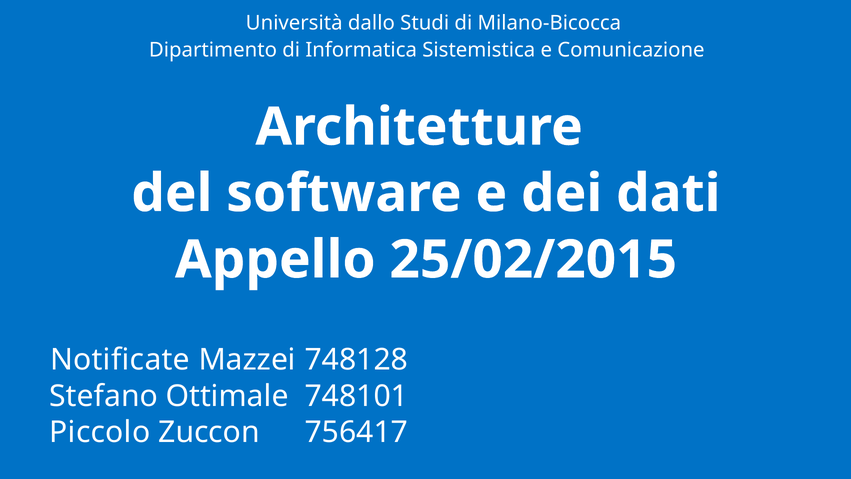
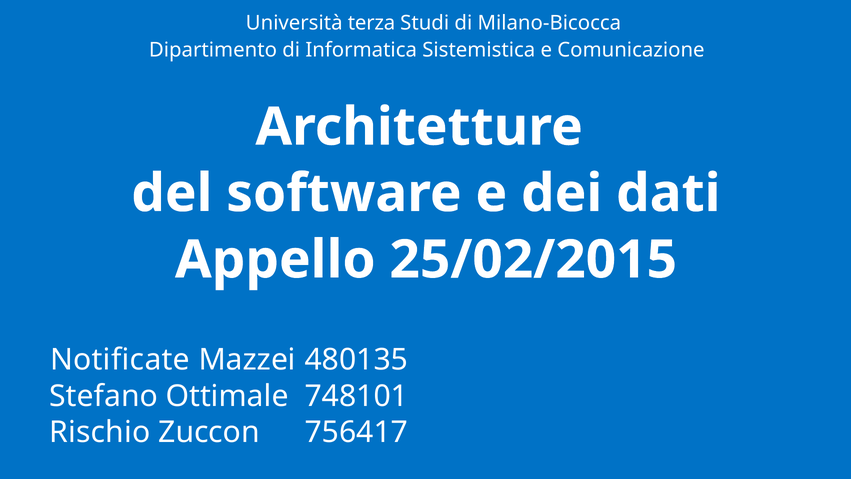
dallo: dallo -> terza
748128: 748128 -> 480135
Piccolo: Piccolo -> Rischio
